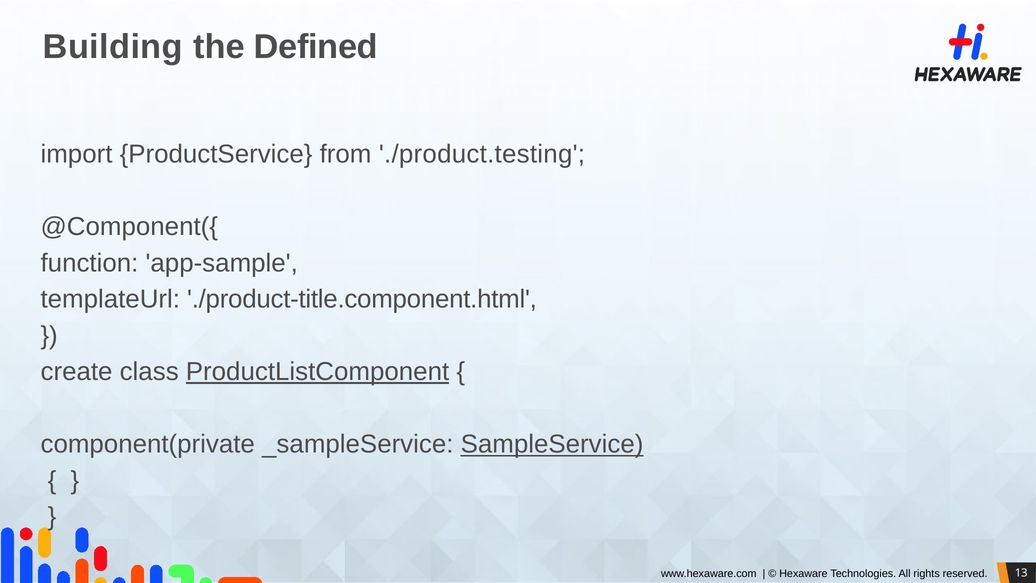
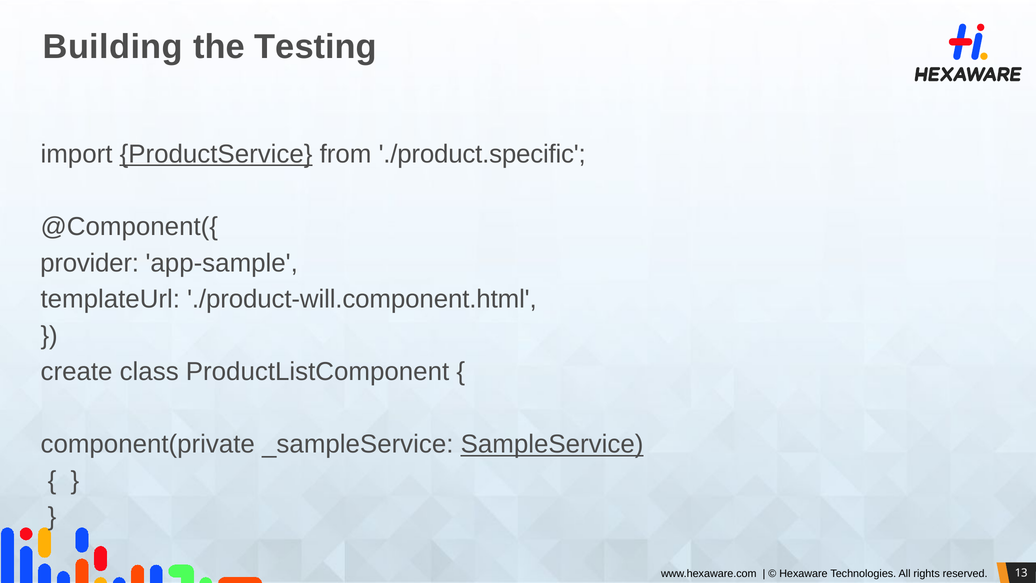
Defined: Defined -> Testing
ProductService underline: none -> present
./product.testing: ./product.testing -> ./product.specific
function: function -> provider
./product-title.component.html: ./product-title.component.html -> ./product-will.component.html
ProductListComponent underline: present -> none
